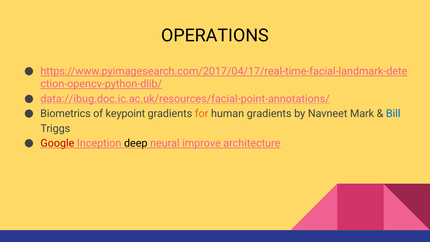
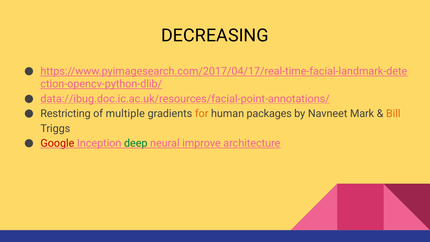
OPERATIONS: OPERATIONS -> DECREASING
Biometrics: Biometrics -> Restricting
keypoint: keypoint -> multiple
human gradients: gradients -> packages
Bill colour: blue -> orange
deep colour: black -> green
